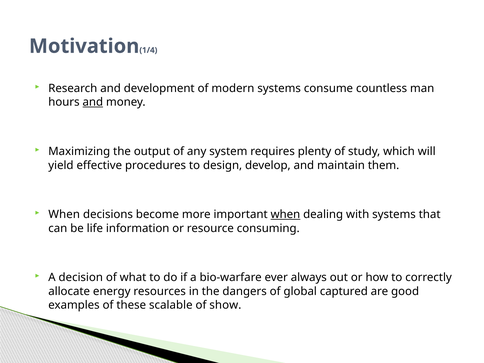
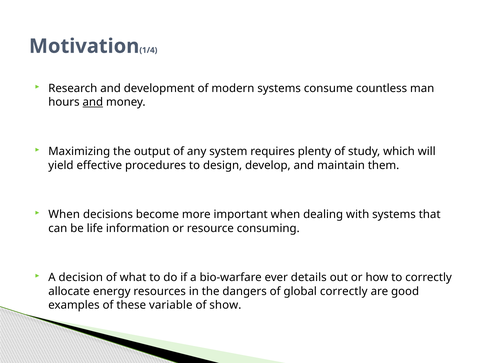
when at (285, 215) underline: present -> none
always: always -> details
global captured: captured -> correctly
scalable: scalable -> variable
